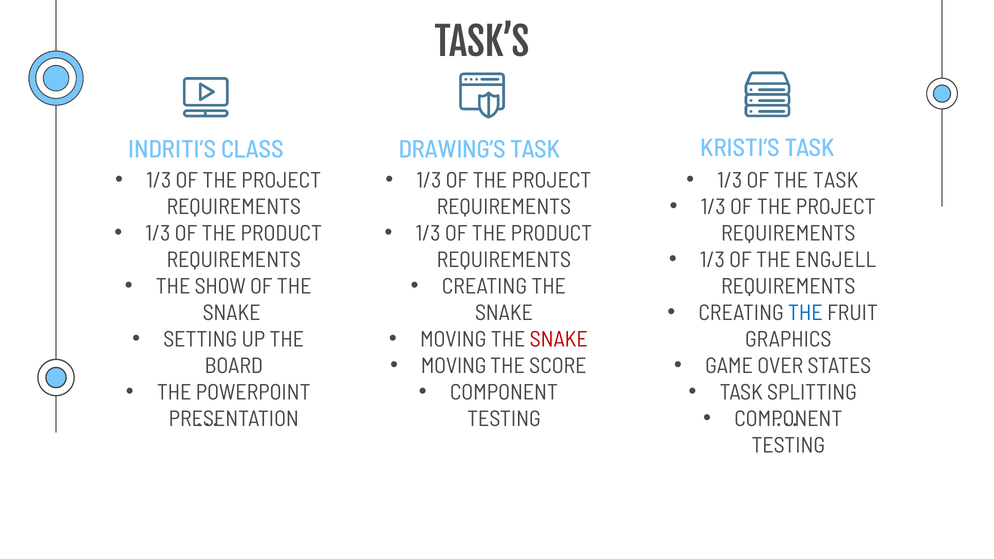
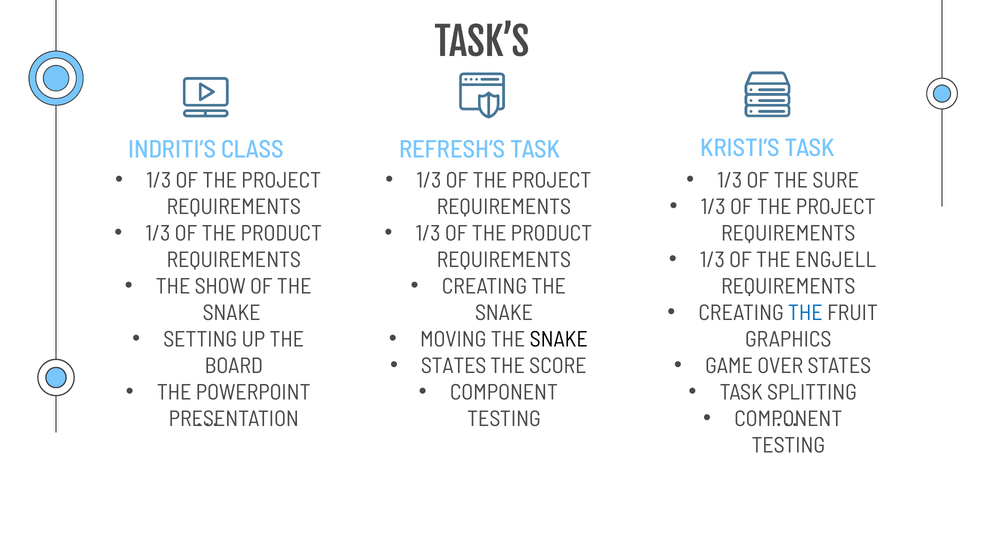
DRAWING’S: DRAWING’S -> REFRESH’S
THE TASK: TASK -> SURE
SNAKE at (559, 339) colour: red -> black
MOVING at (454, 366): MOVING -> STATES
